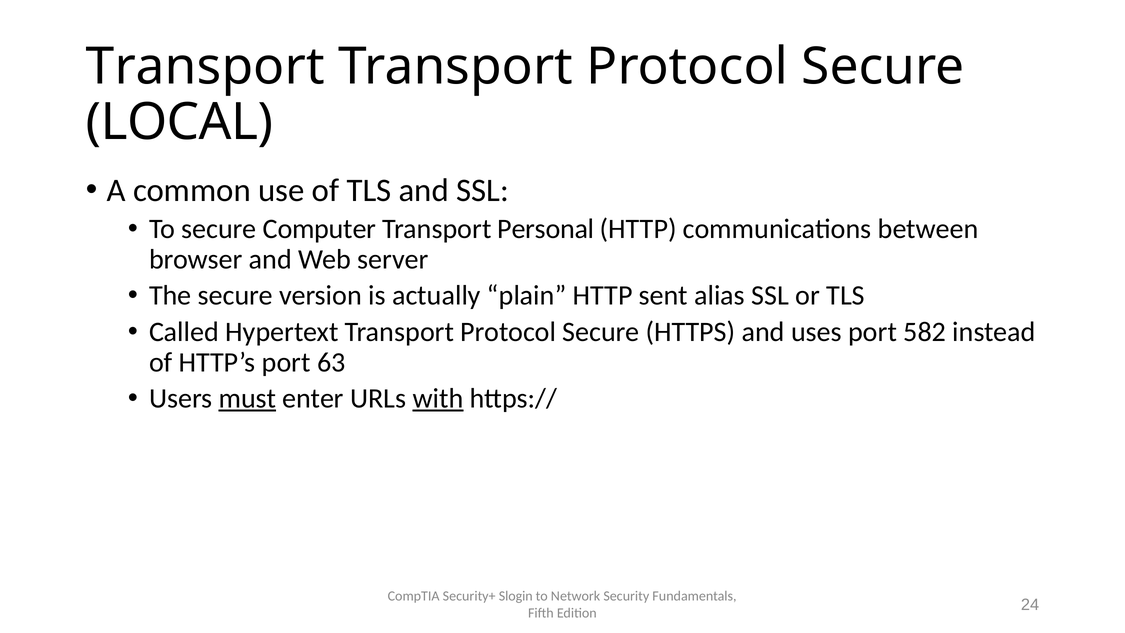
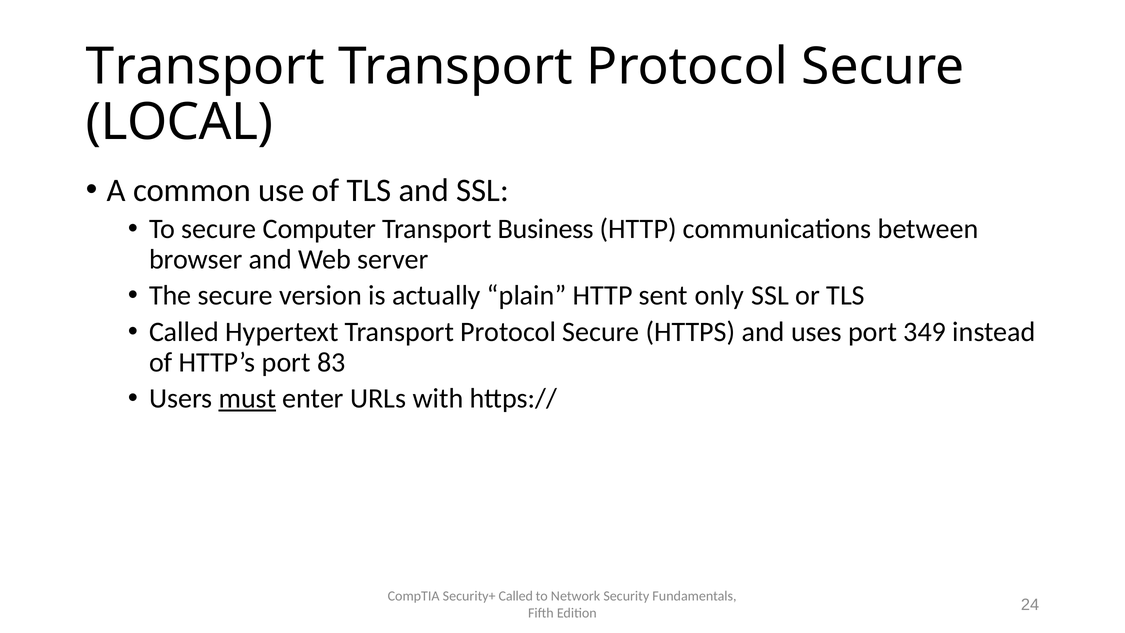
Personal: Personal -> Business
alias: alias -> only
582: 582 -> 349
63: 63 -> 83
with underline: present -> none
Security+ Slogin: Slogin -> Called
